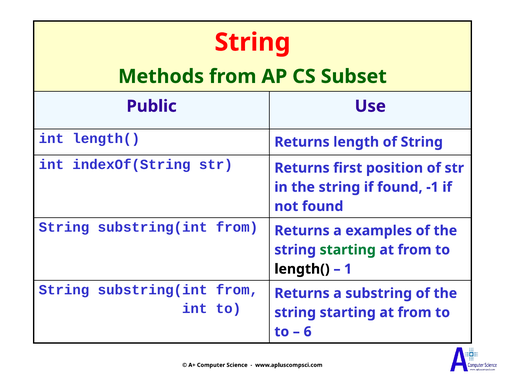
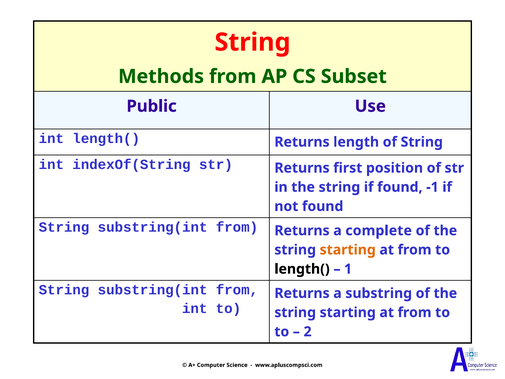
examples: examples -> complete
starting at (348, 250) colour: green -> orange
6: 6 -> 2
